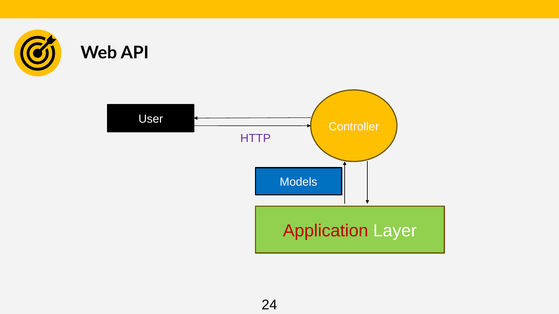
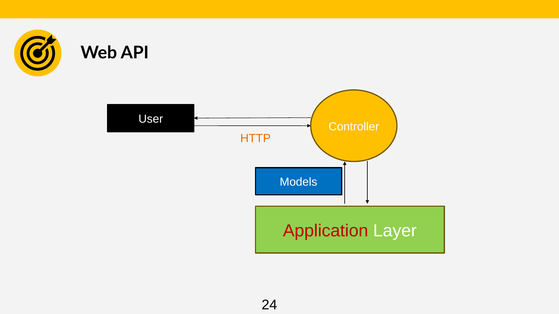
HTTP colour: purple -> orange
